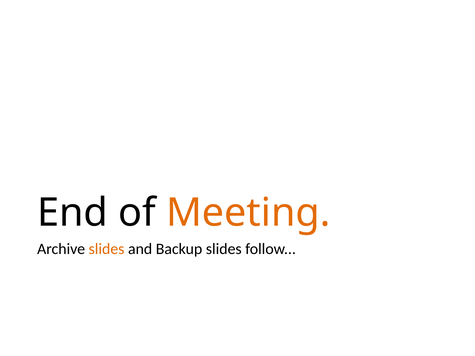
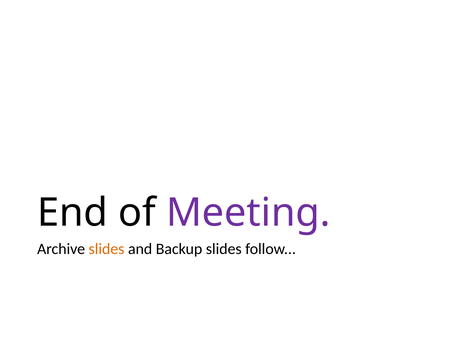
Meeting colour: orange -> purple
